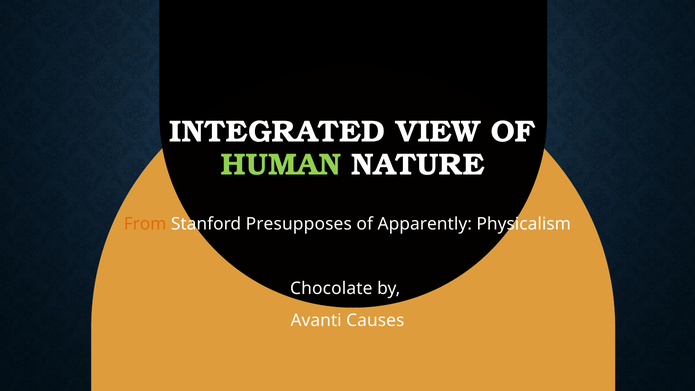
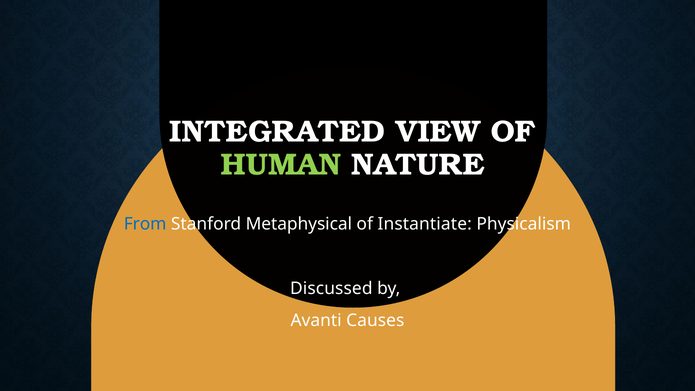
From colour: orange -> blue
Presupposes: Presupposes -> Metaphysical
Apparently: Apparently -> Instantiate
Chocolate: Chocolate -> Discussed
